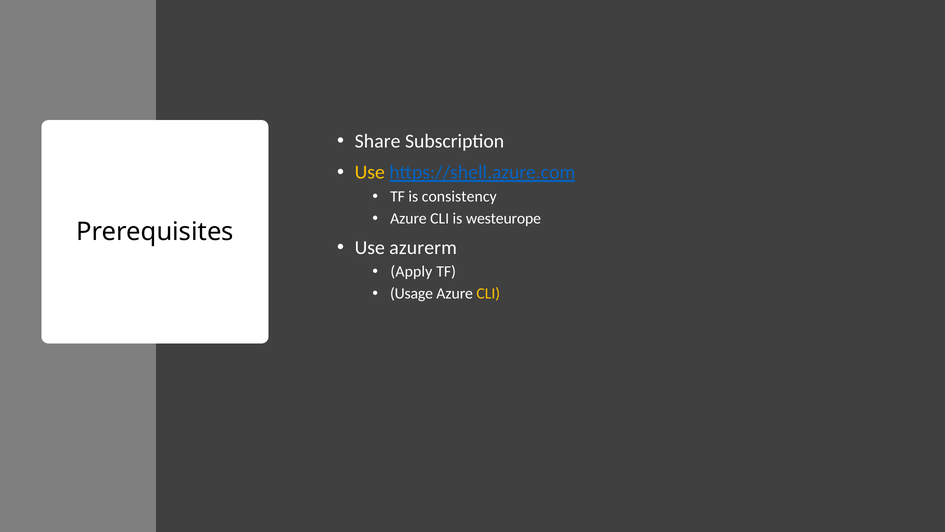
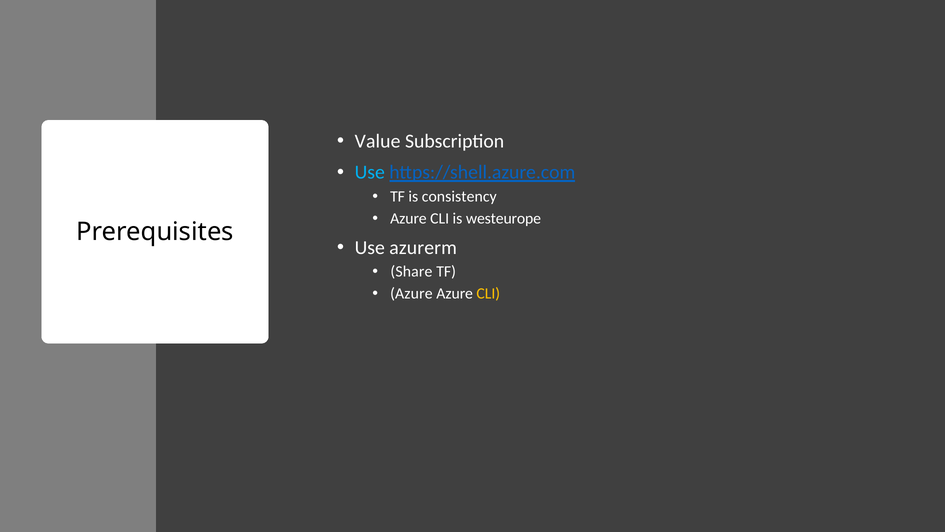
Share: Share -> Value
Use at (370, 172) colour: yellow -> light blue
Apply: Apply -> Share
Usage at (412, 293): Usage -> Azure
